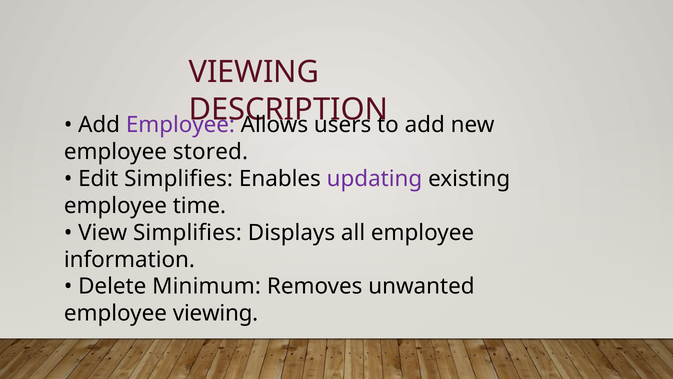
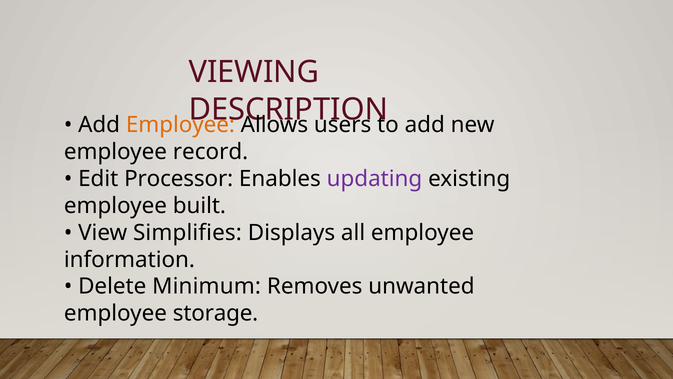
Employee at (180, 125) colour: purple -> orange
stored: stored -> record
Edit Simplifies: Simplifies -> Processor
time: time -> built
employee viewing: viewing -> storage
